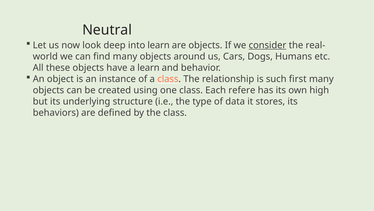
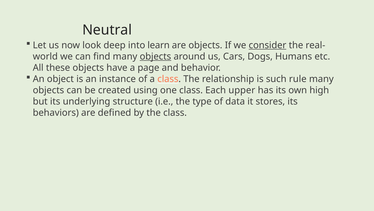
objects at (155, 56) underline: none -> present
a learn: learn -> page
first: first -> rule
refere: refere -> upper
